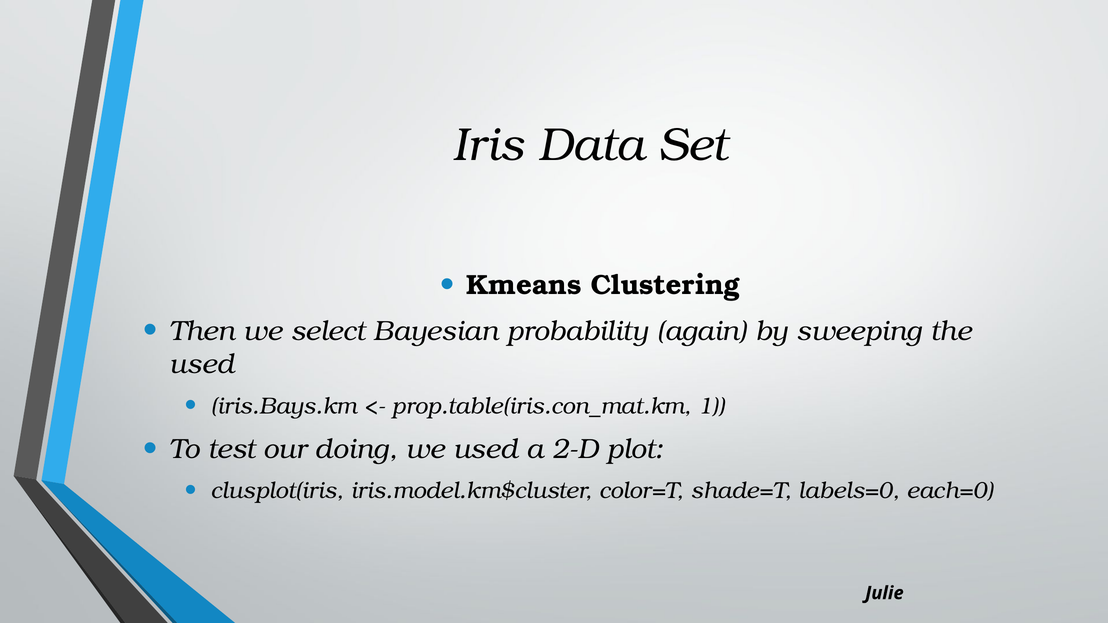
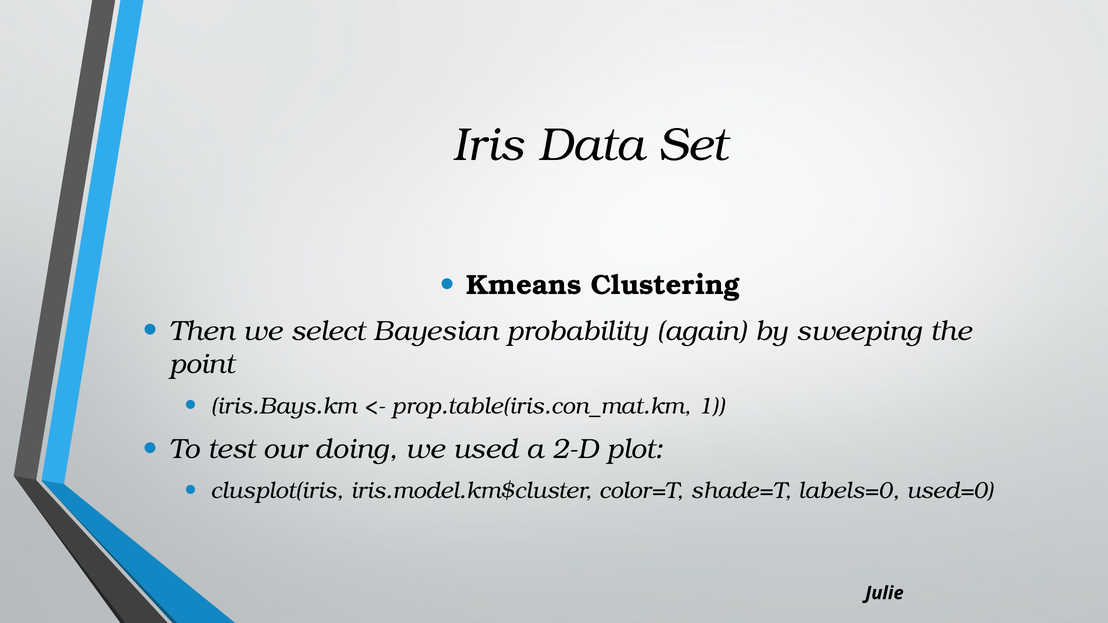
used at (202, 364): used -> point
each=0: each=0 -> used=0
